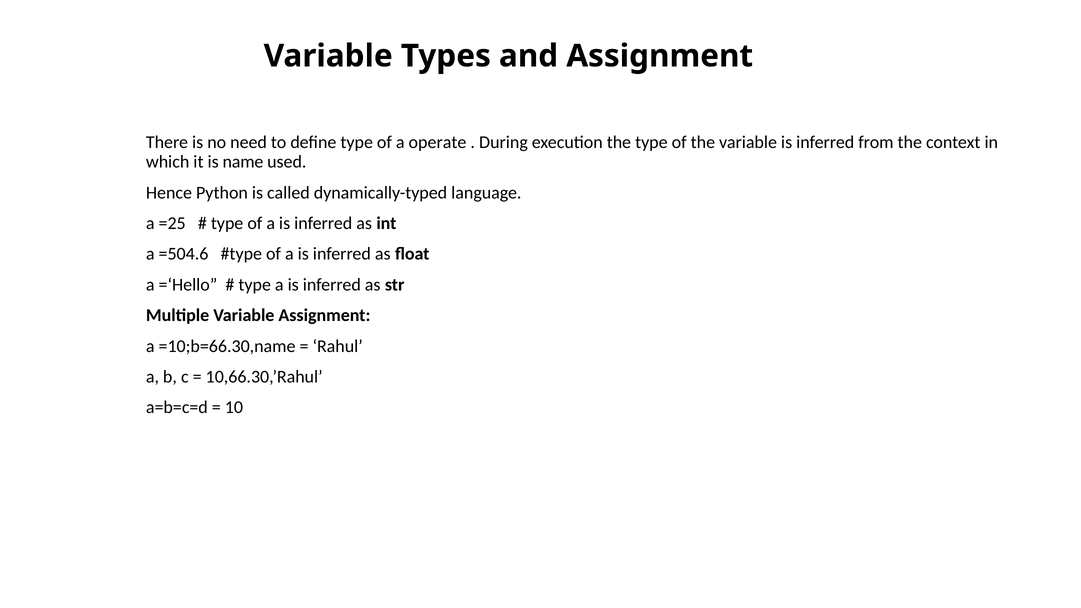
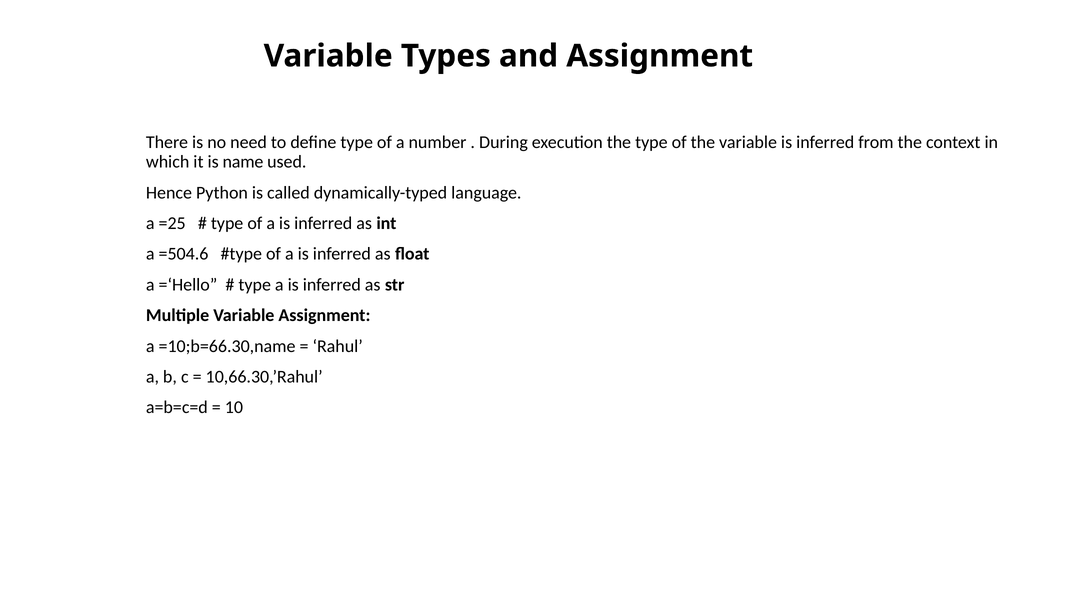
operate: operate -> number
